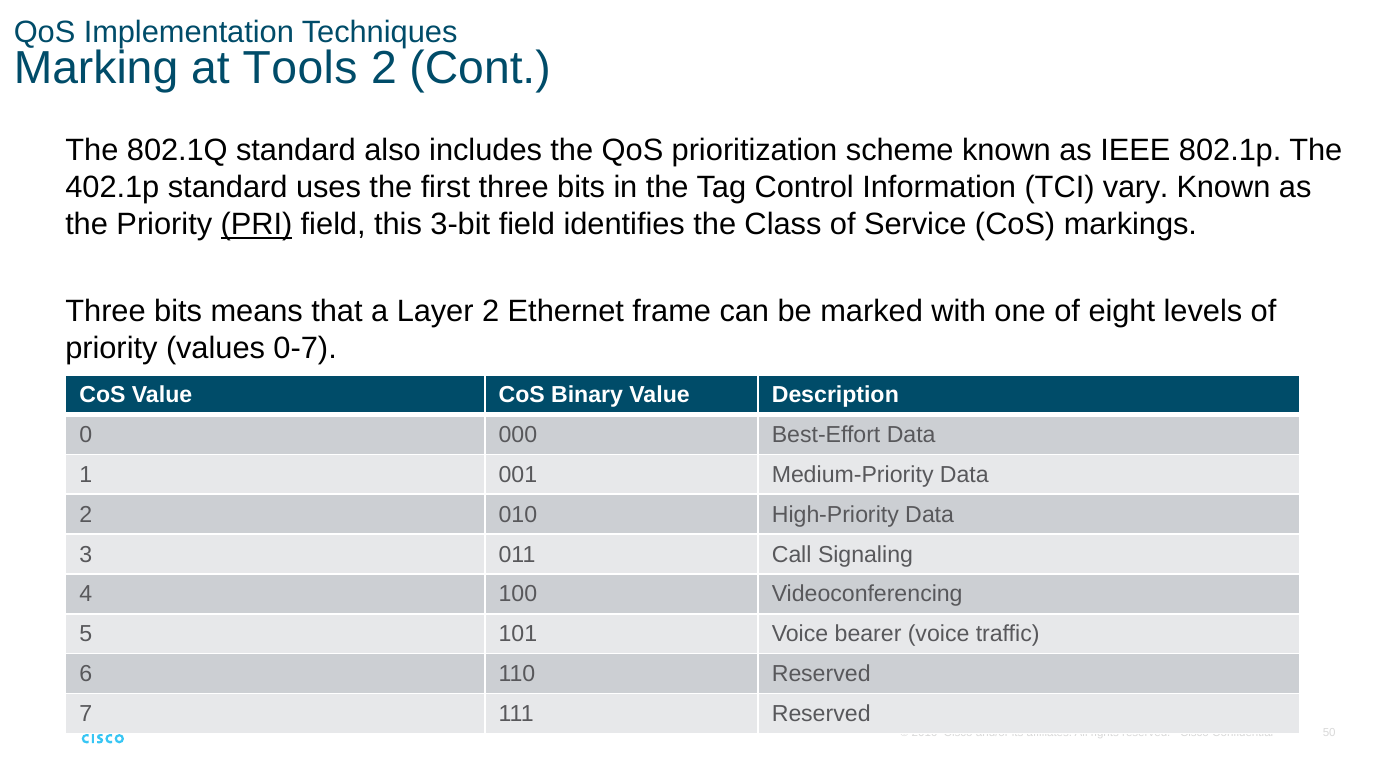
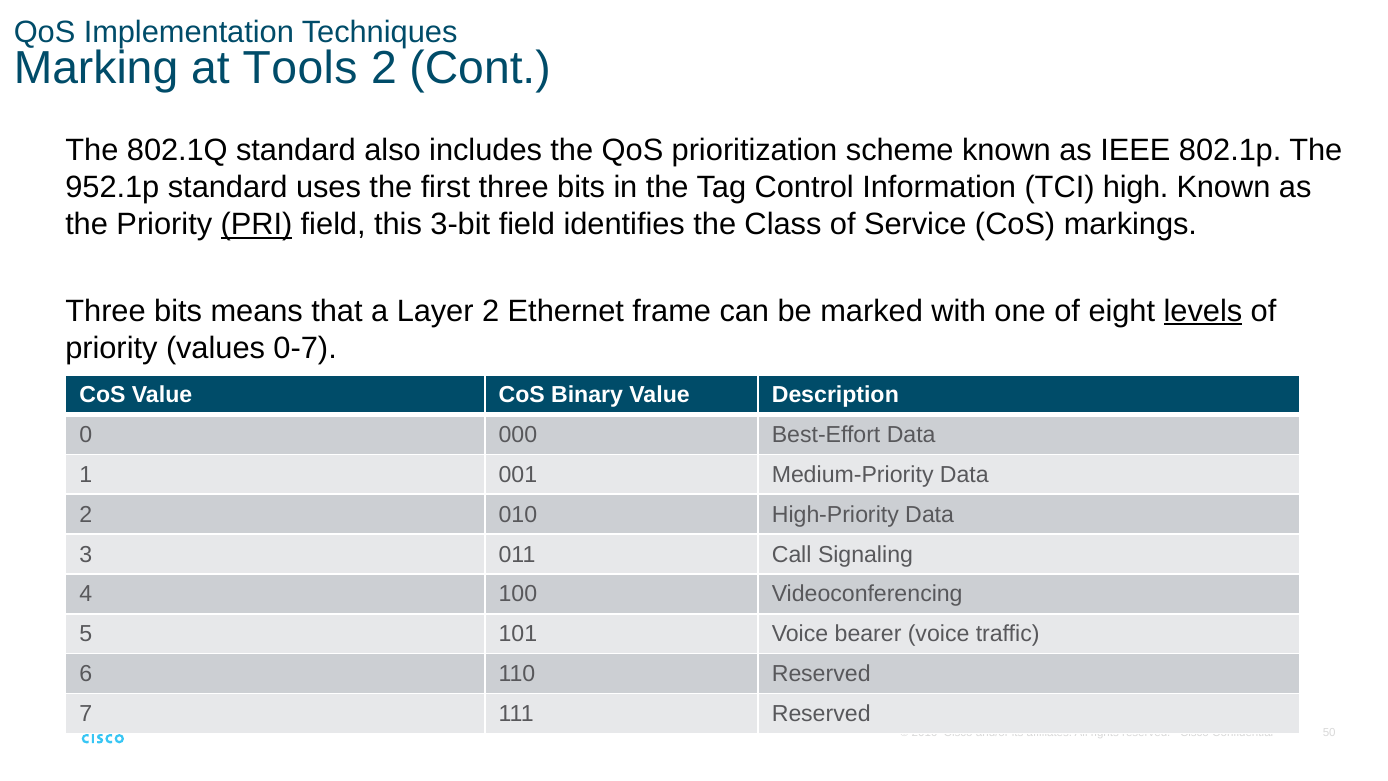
402.1p: 402.1p -> 952.1p
vary: vary -> high
levels underline: none -> present
